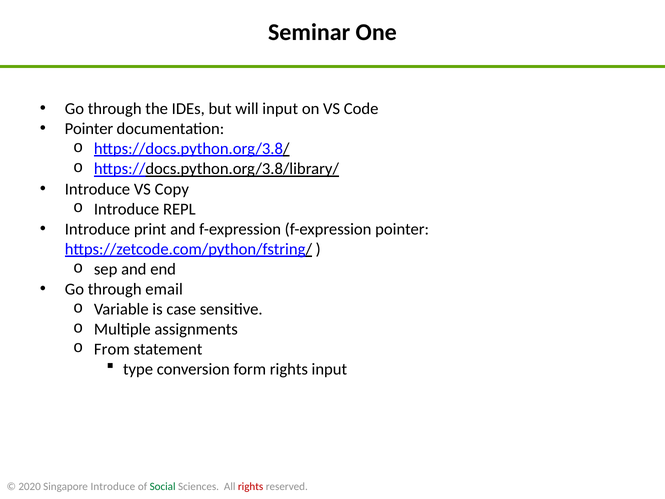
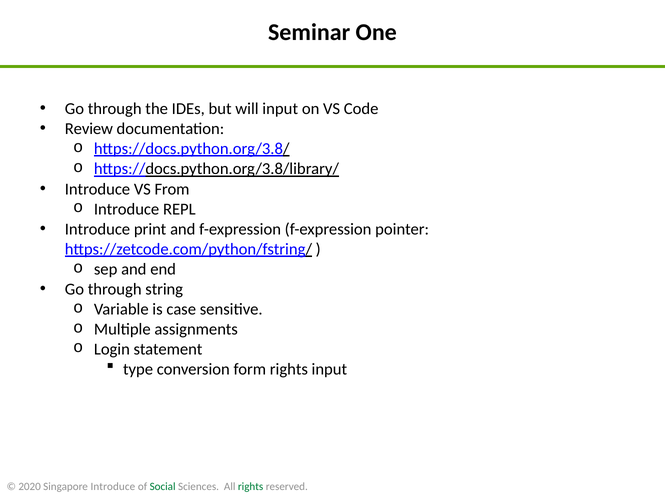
Pointer at (89, 129): Pointer -> Review
Copy: Copy -> From
email: email -> string
From: From -> Login
rights at (251, 486) colour: red -> green
